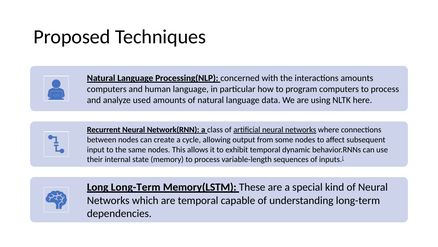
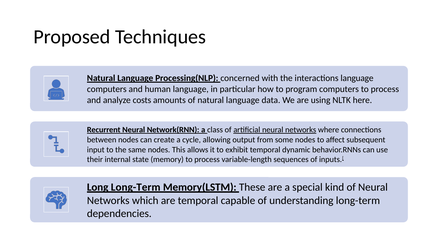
interactions amounts: amounts -> language
used: used -> costs
